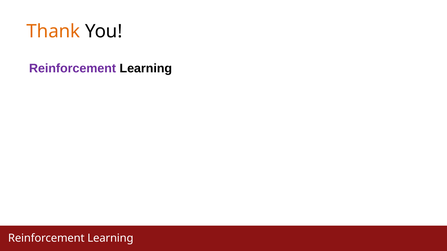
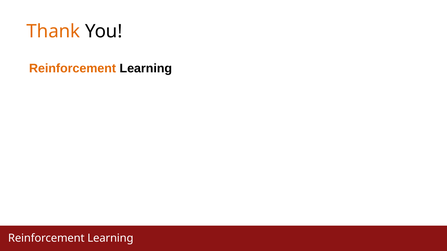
Reinforcement at (73, 68) colour: purple -> orange
